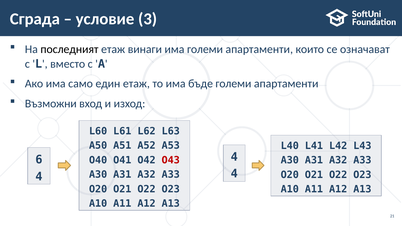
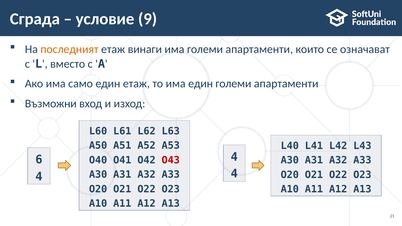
3: 3 -> 9
последният colour: black -> orange
има бъде: бъде -> един
